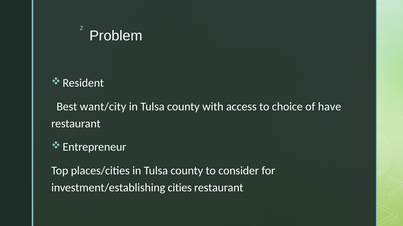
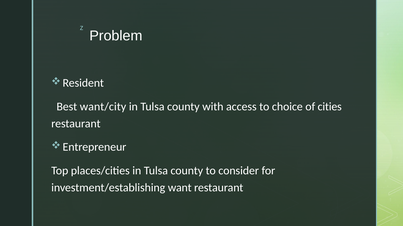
have: have -> cities
cities: cities -> want
